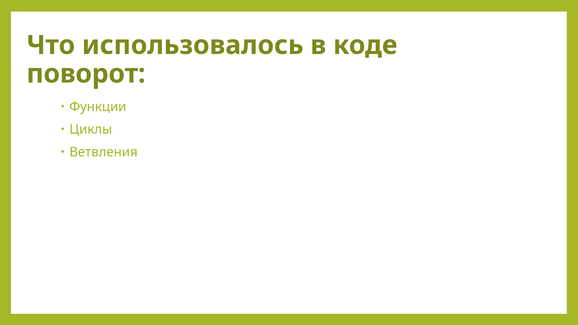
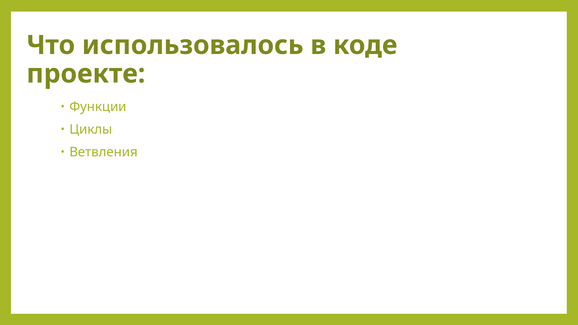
поворот: поворот -> проекте
